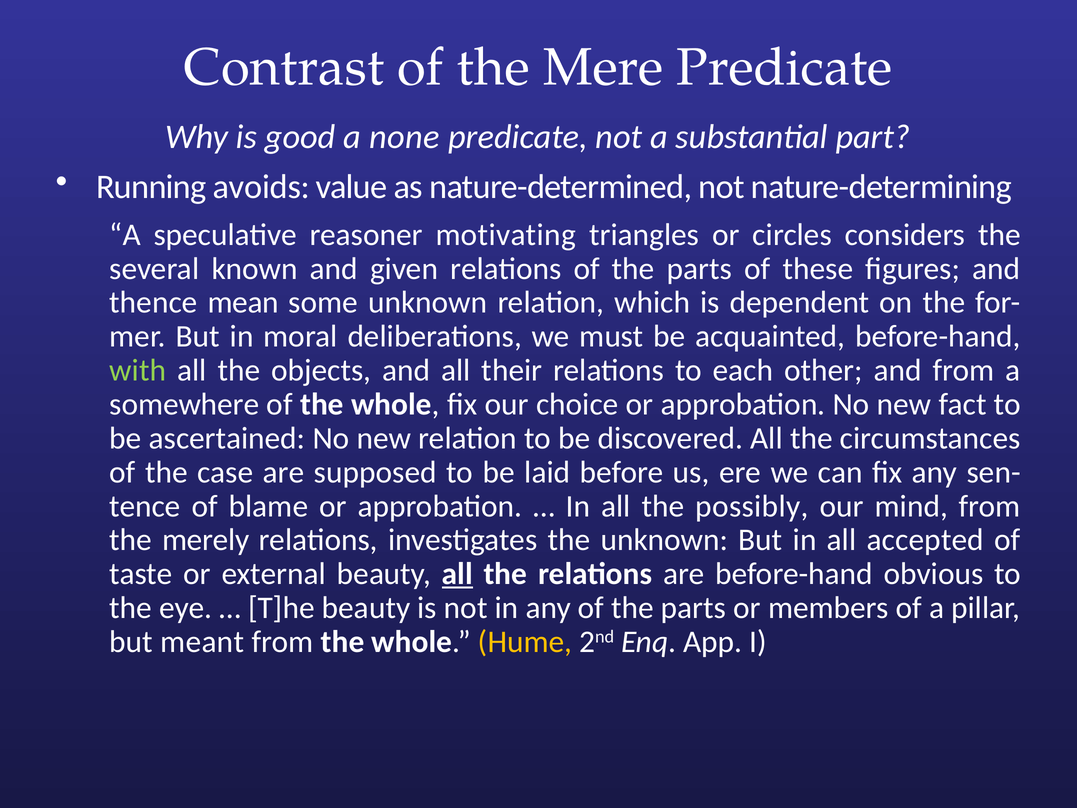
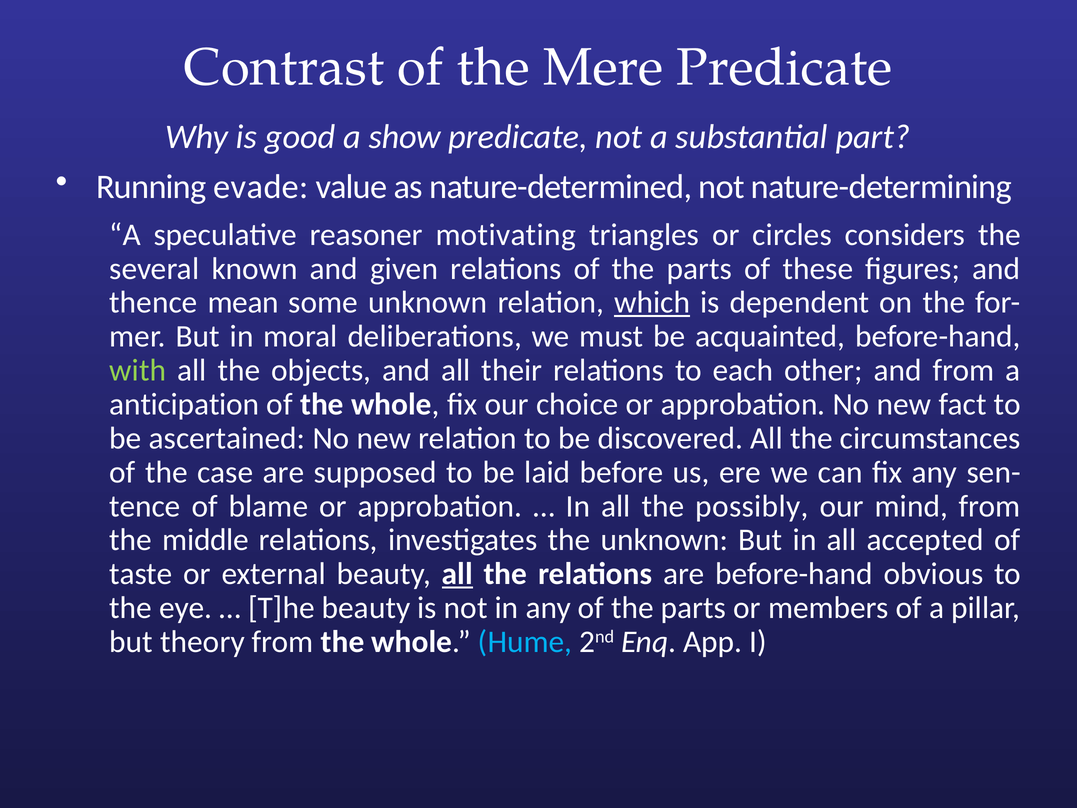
none: none -> show
avoids: avoids -> evade
which underline: none -> present
somewhere: somewhere -> anticipation
merely: merely -> middle
meant: meant -> theory
Hume colour: yellow -> light blue
